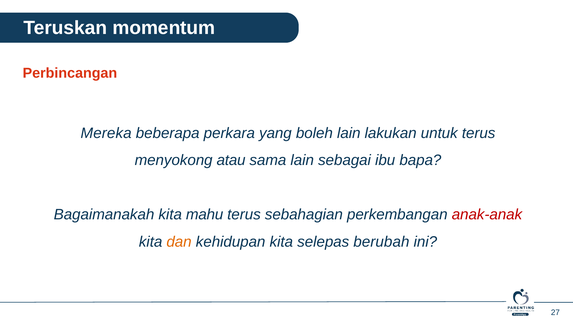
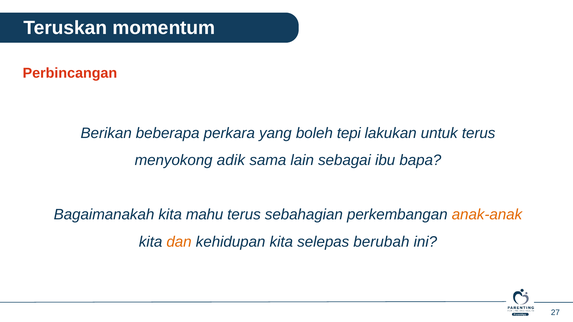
Mereka: Mereka -> Berikan
boleh lain: lain -> tepi
atau: atau -> adik
anak-anak colour: red -> orange
